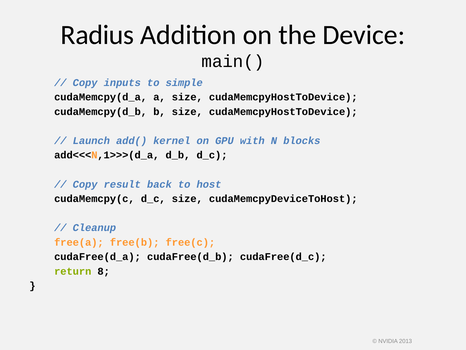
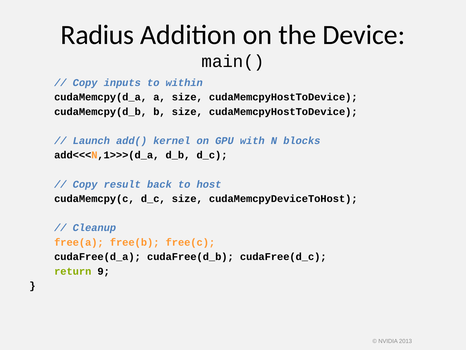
simple: simple -> within
8: 8 -> 9
